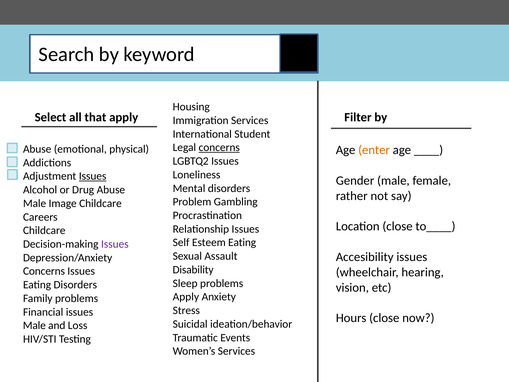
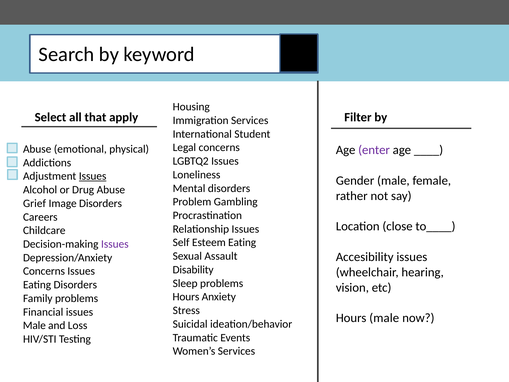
concerns at (219, 147) underline: present -> none
enter colour: orange -> purple
Male at (35, 203): Male -> Grief
Image Childcare: Childcare -> Disorders
Apply at (186, 297): Apply -> Hours
Hours close: close -> male
